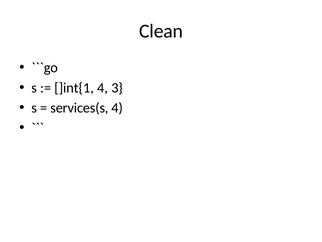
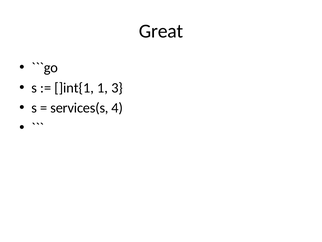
Clean: Clean -> Great
]int{1 4: 4 -> 1
